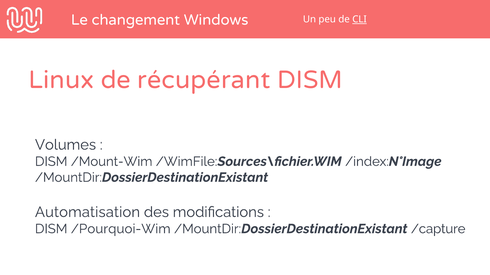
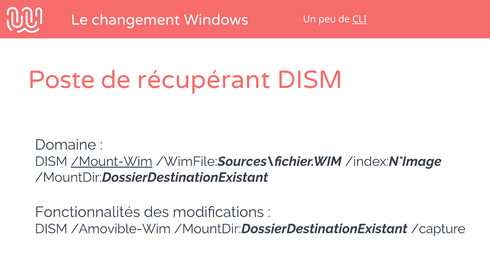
Linux: Linux -> Poste
Volumes: Volumes -> Domaine
/Mount-Wim underline: none -> present
Automatisation: Automatisation -> Fonctionnalités
/Pourquoi-Wim: /Pourquoi-Wim -> /Amovible-Wim
